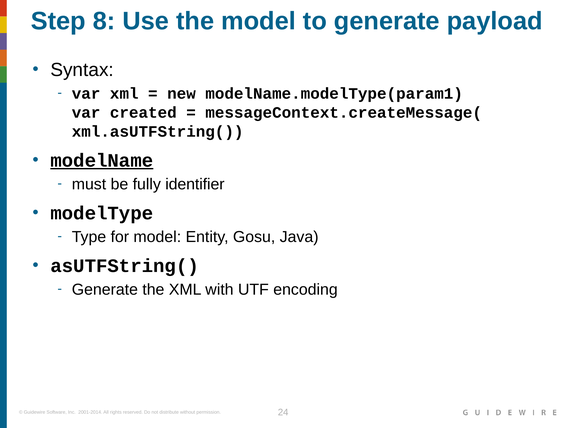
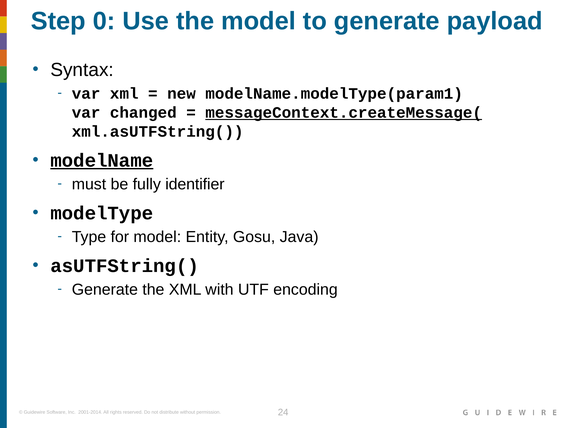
8: 8 -> 0
created: created -> changed
messageContext.createMessage( underline: none -> present
